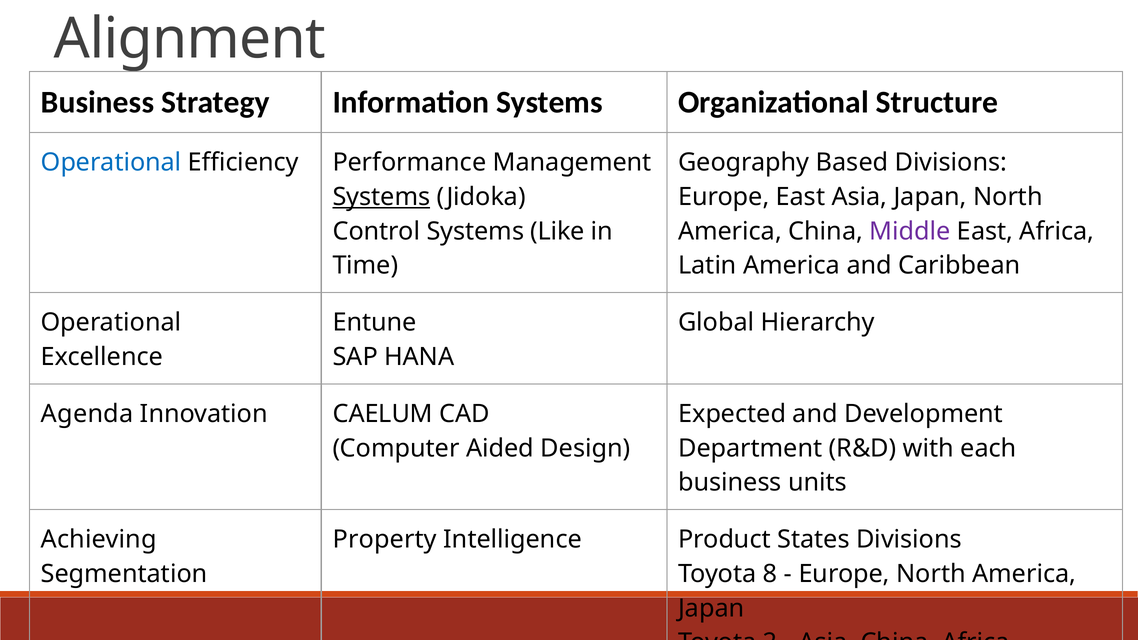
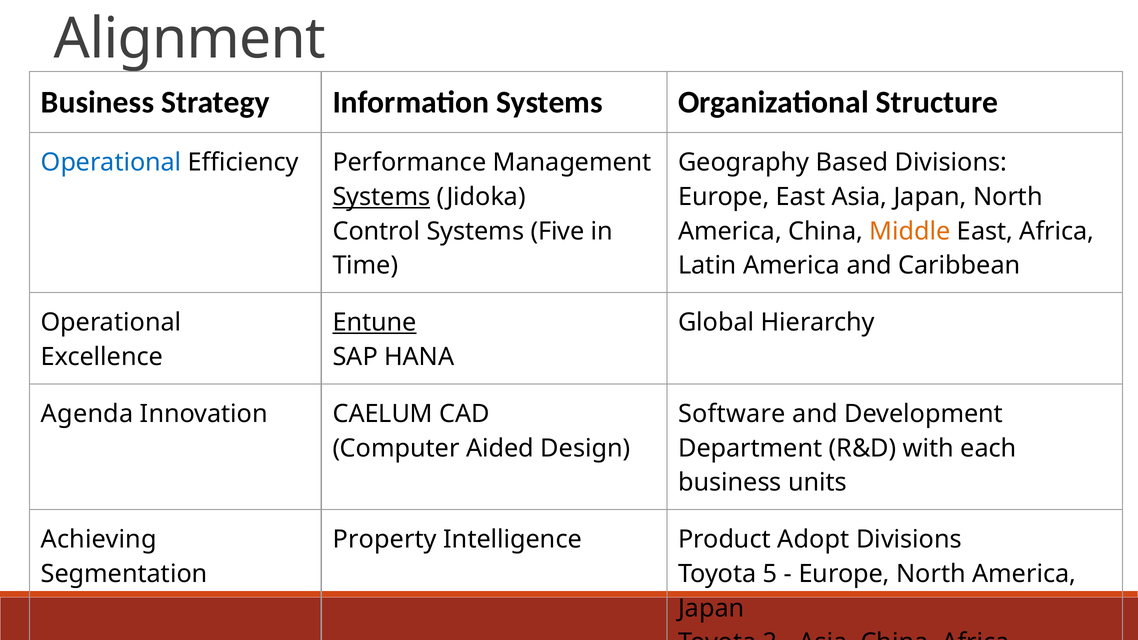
Like: Like -> Five
Middle colour: purple -> orange
Entune underline: none -> present
Expected: Expected -> Software
States: States -> Adopt
8: 8 -> 5
